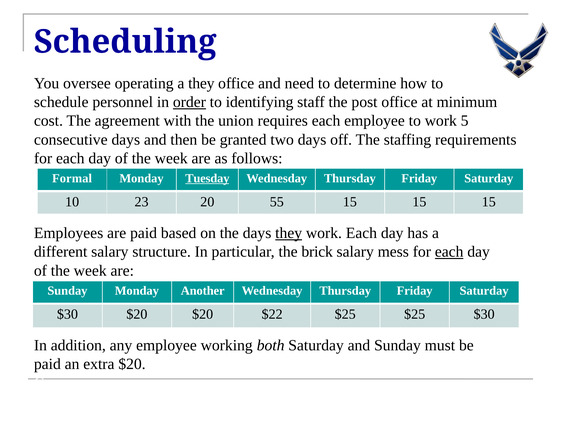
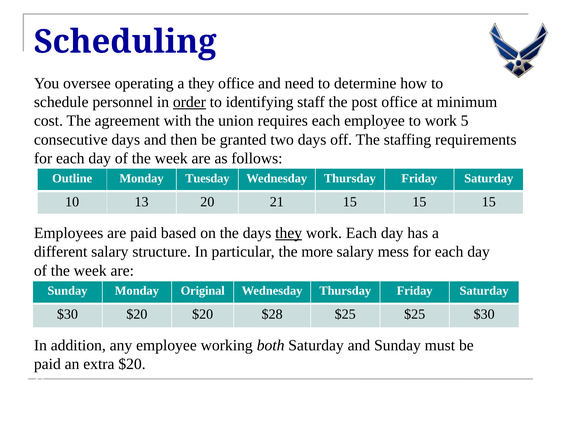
Formal: Formal -> Outline
Tuesday underline: present -> none
23: 23 -> 13
55: 55 -> 21
brick: brick -> more
each at (449, 252) underline: present -> none
Another: Another -> Original
$22: $22 -> $28
